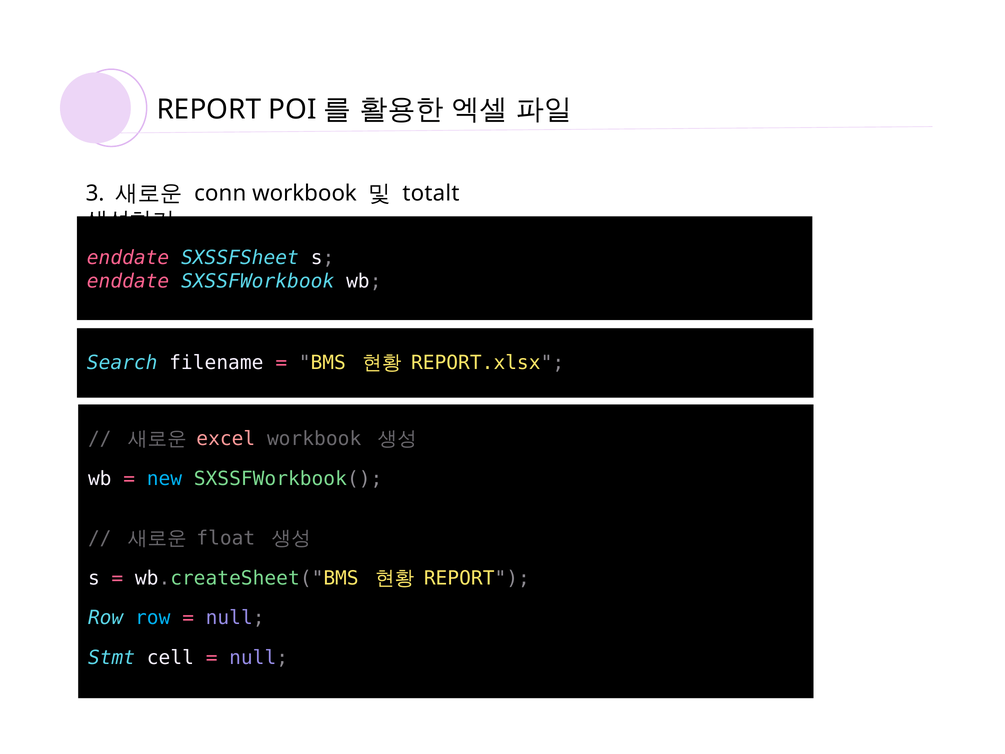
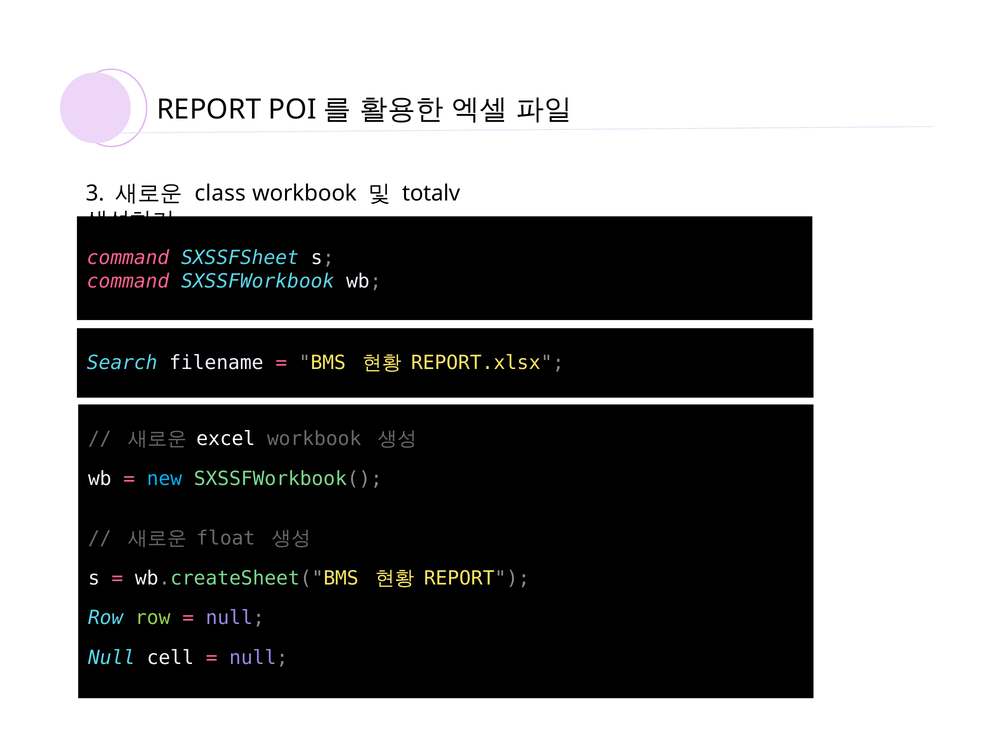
conn: conn -> class
totalt: totalt -> totalv
enddate at (128, 258): enddate -> command
enddate at (128, 281): enddate -> command
excel colour: pink -> white
row at (153, 618) colour: light blue -> light green
Stmt at (112, 658): Stmt -> Null
